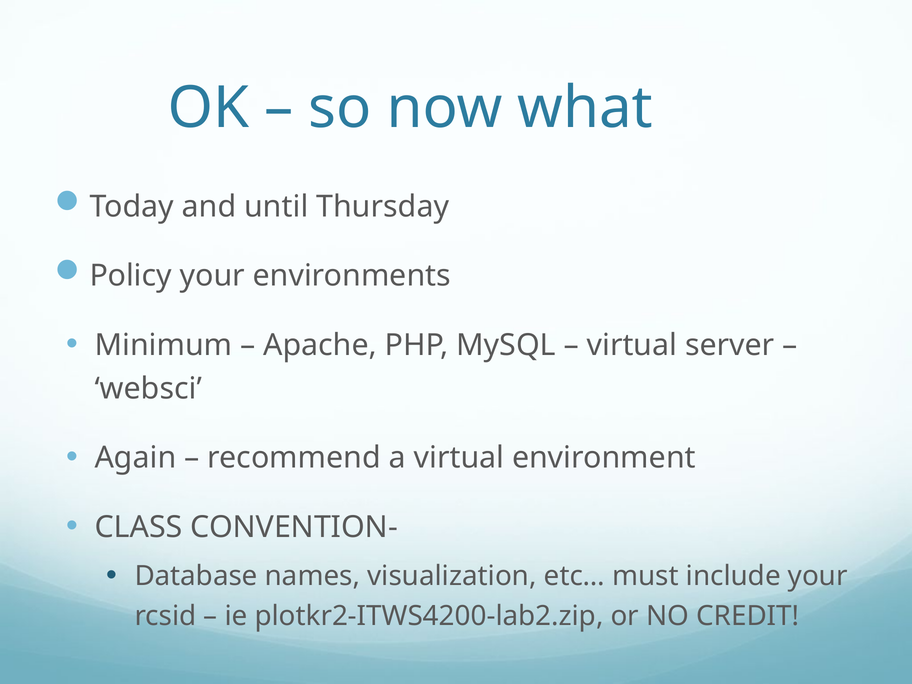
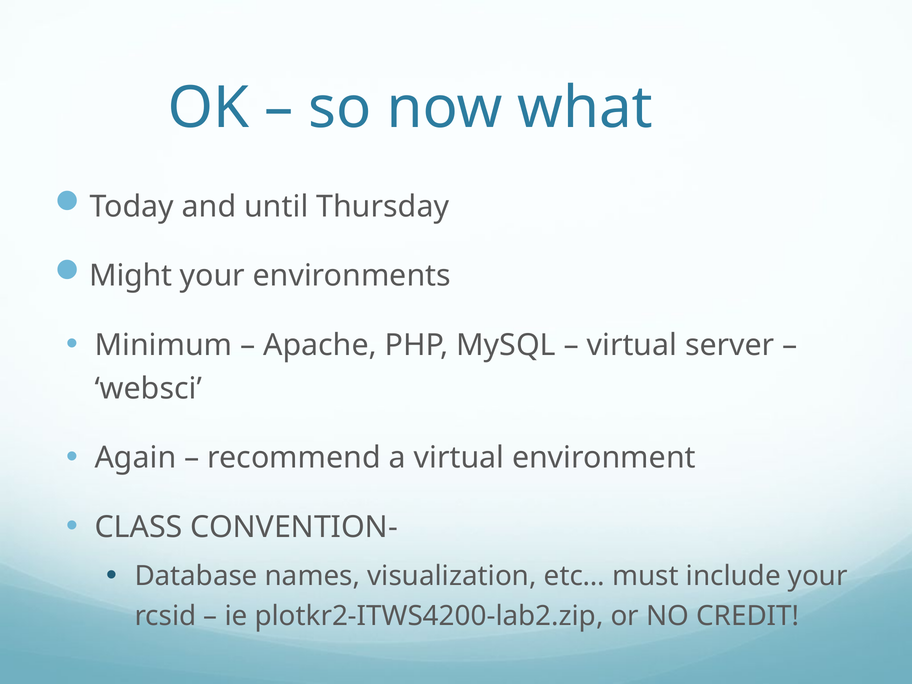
Policy: Policy -> Might
